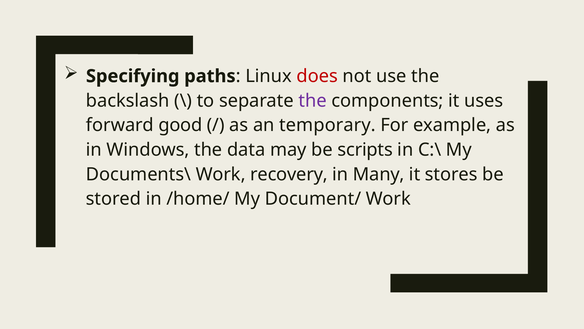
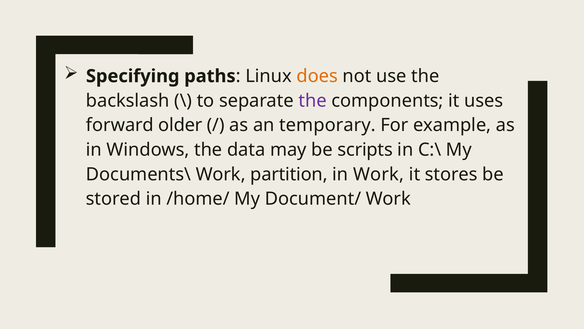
does colour: red -> orange
good: good -> older
recovery: recovery -> partition
in Many: Many -> Work
